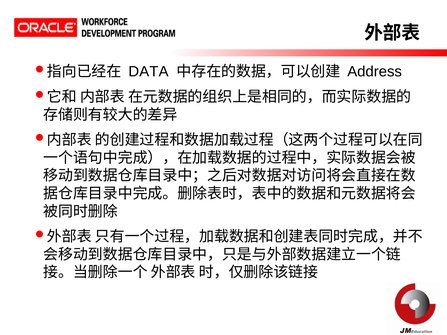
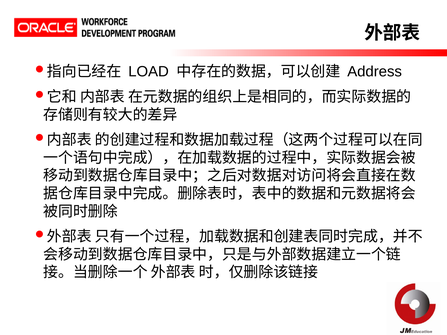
DATA: DATA -> LOAD
